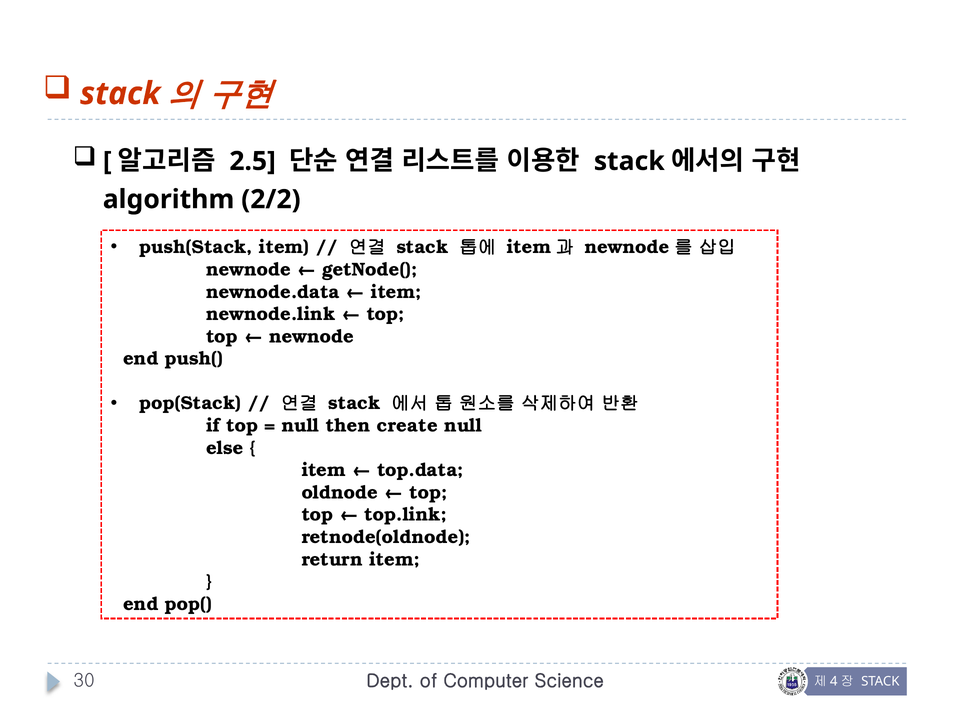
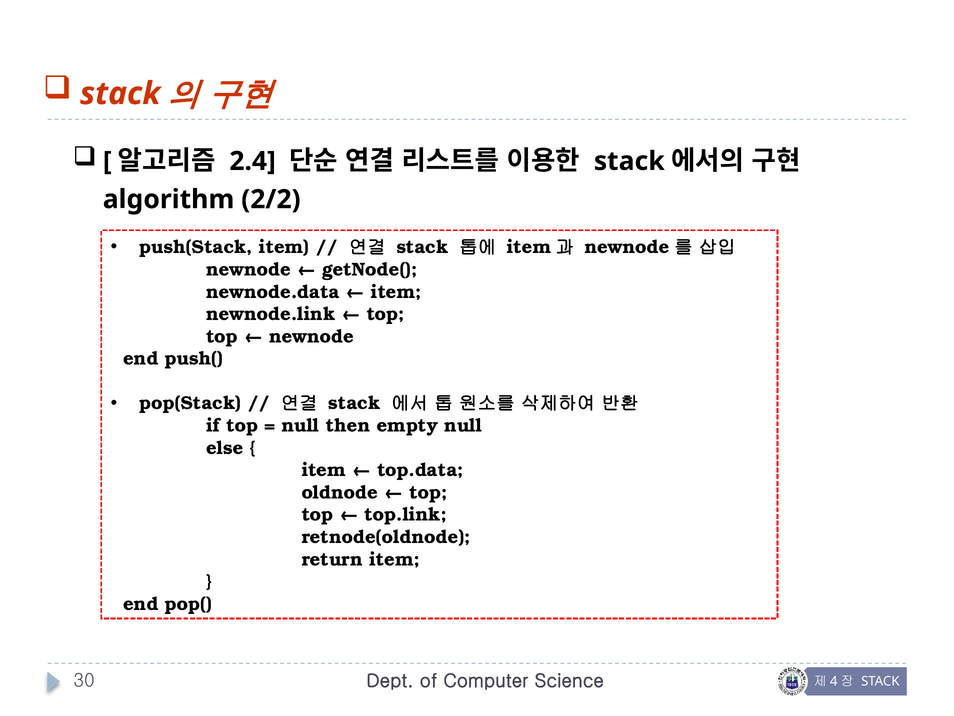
2.5: 2.5 -> 2.4
create: create -> empty
